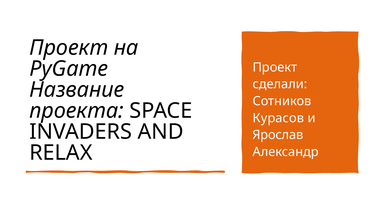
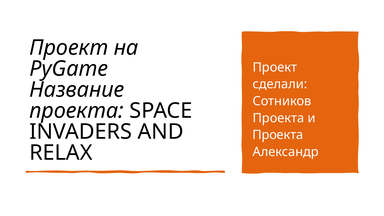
Курасов at (278, 118): Курасов -> Проекта
Ярослав at (278, 135): Ярослав -> Проекта
